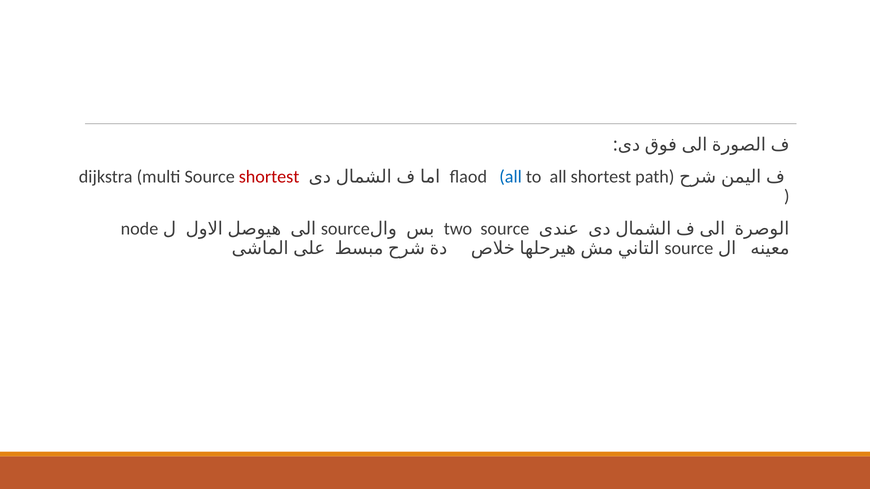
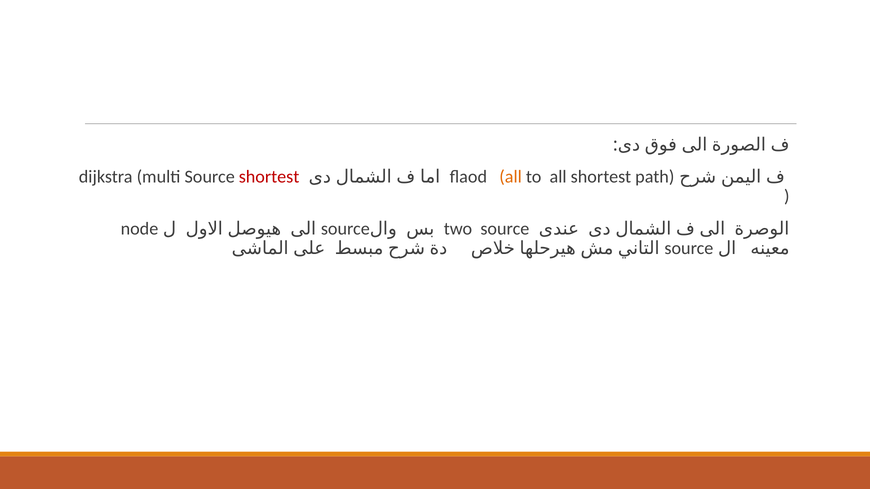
all at (511, 177) colour: blue -> orange
